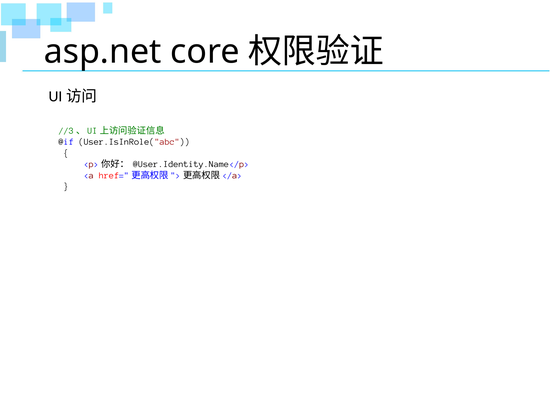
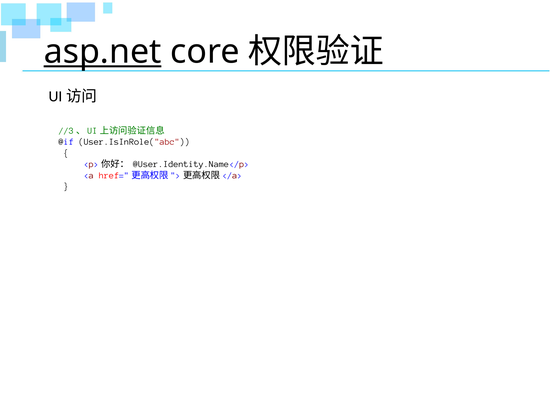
asp.net underline: none -> present
